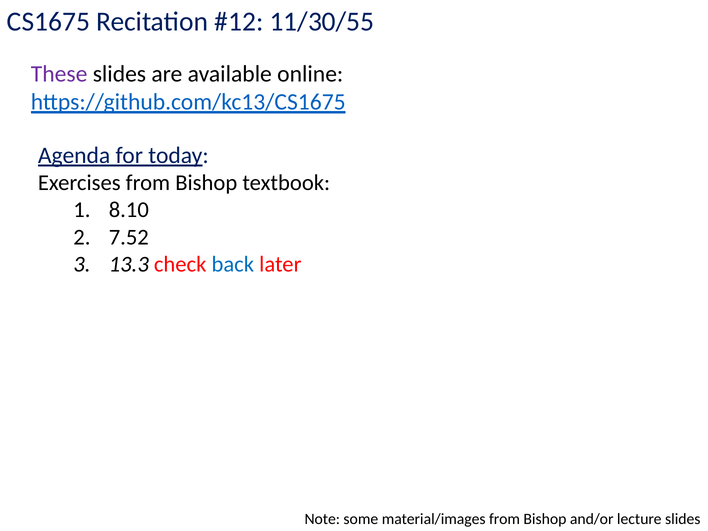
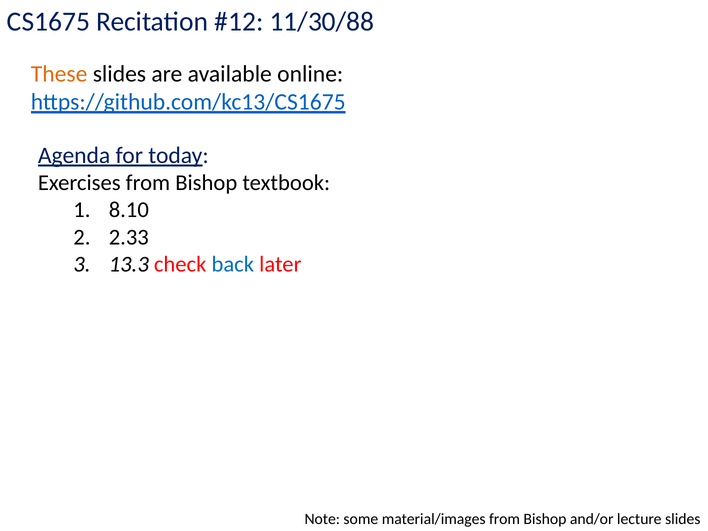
11/30/55: 11/30/55 -> 11/30/88
These colour: purple -> orange
7.52: 7.52 -> 2.33
